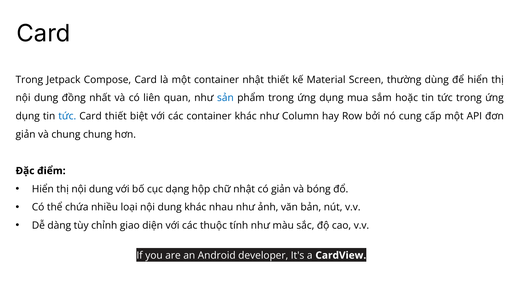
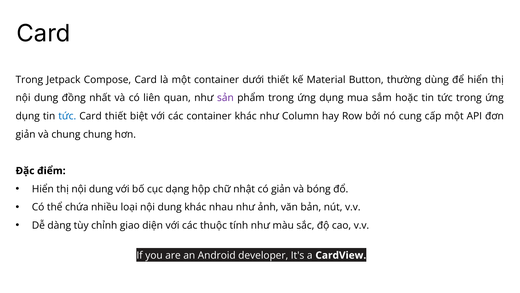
container nhật: nhật -> dưới
Screen: Screen -> Button
sản colour: blue -> purple
